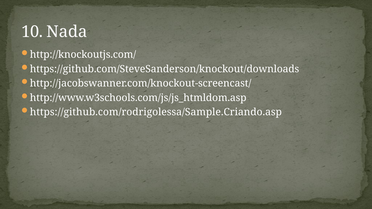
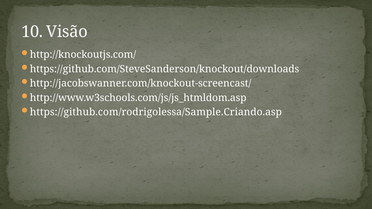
Nada: Nada -> Visão
